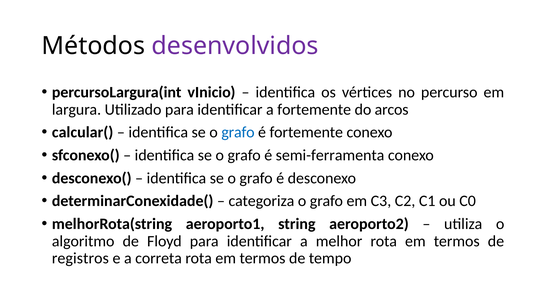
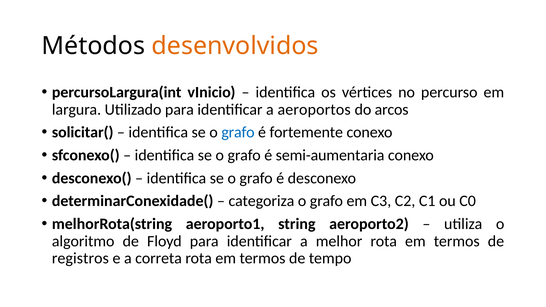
desenvolvidos colour: purple -> orange
a fortemente: fortemente -> aeroportos
calcular(: calcular( -> solicitar(
semi-ferramenta: semi-ferramenta -> semi-aumentaria
